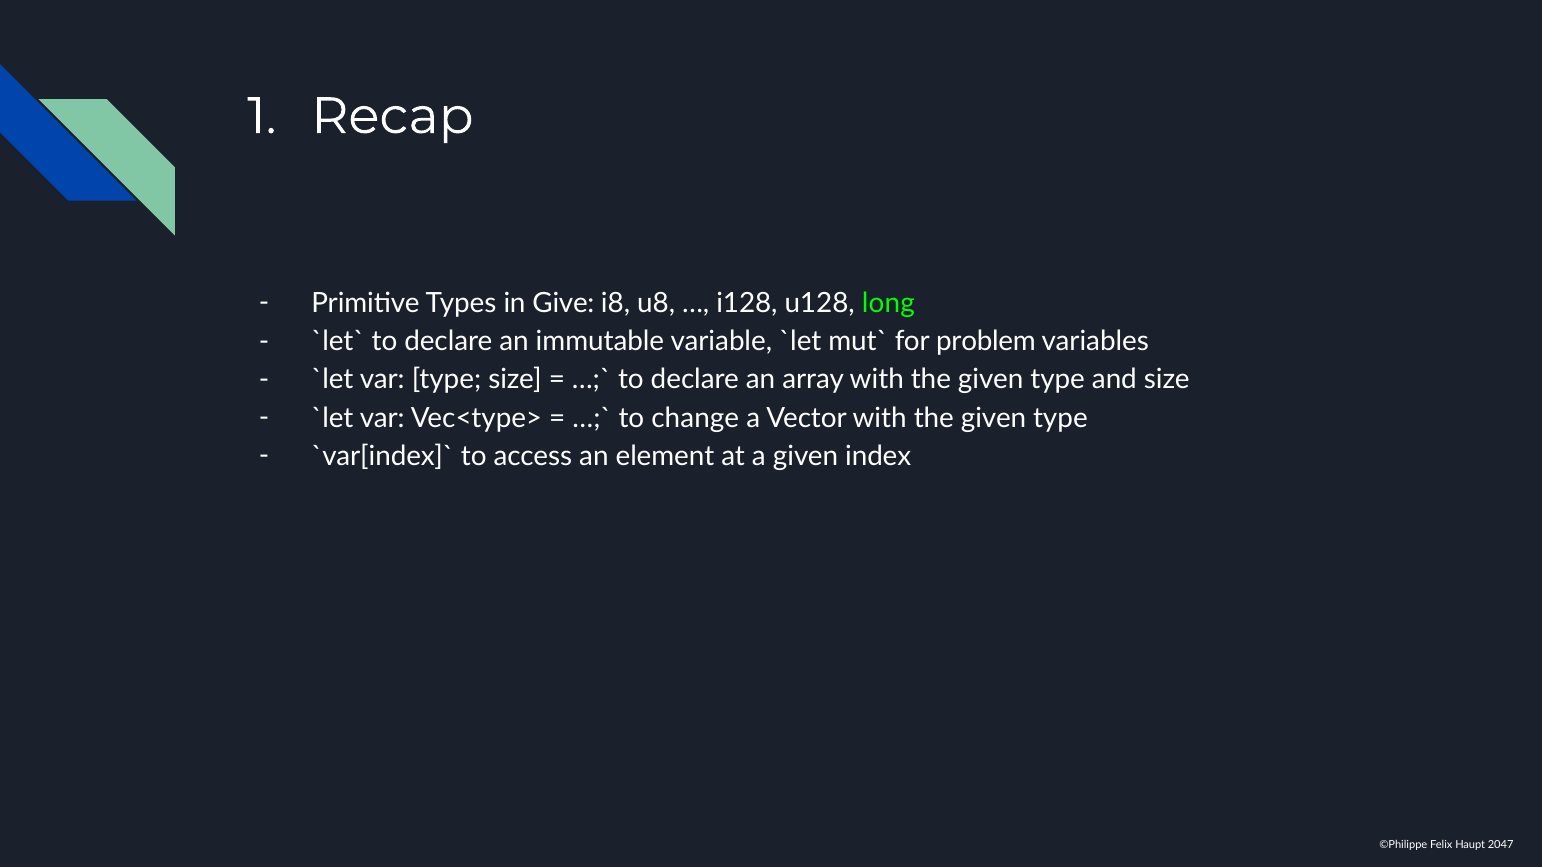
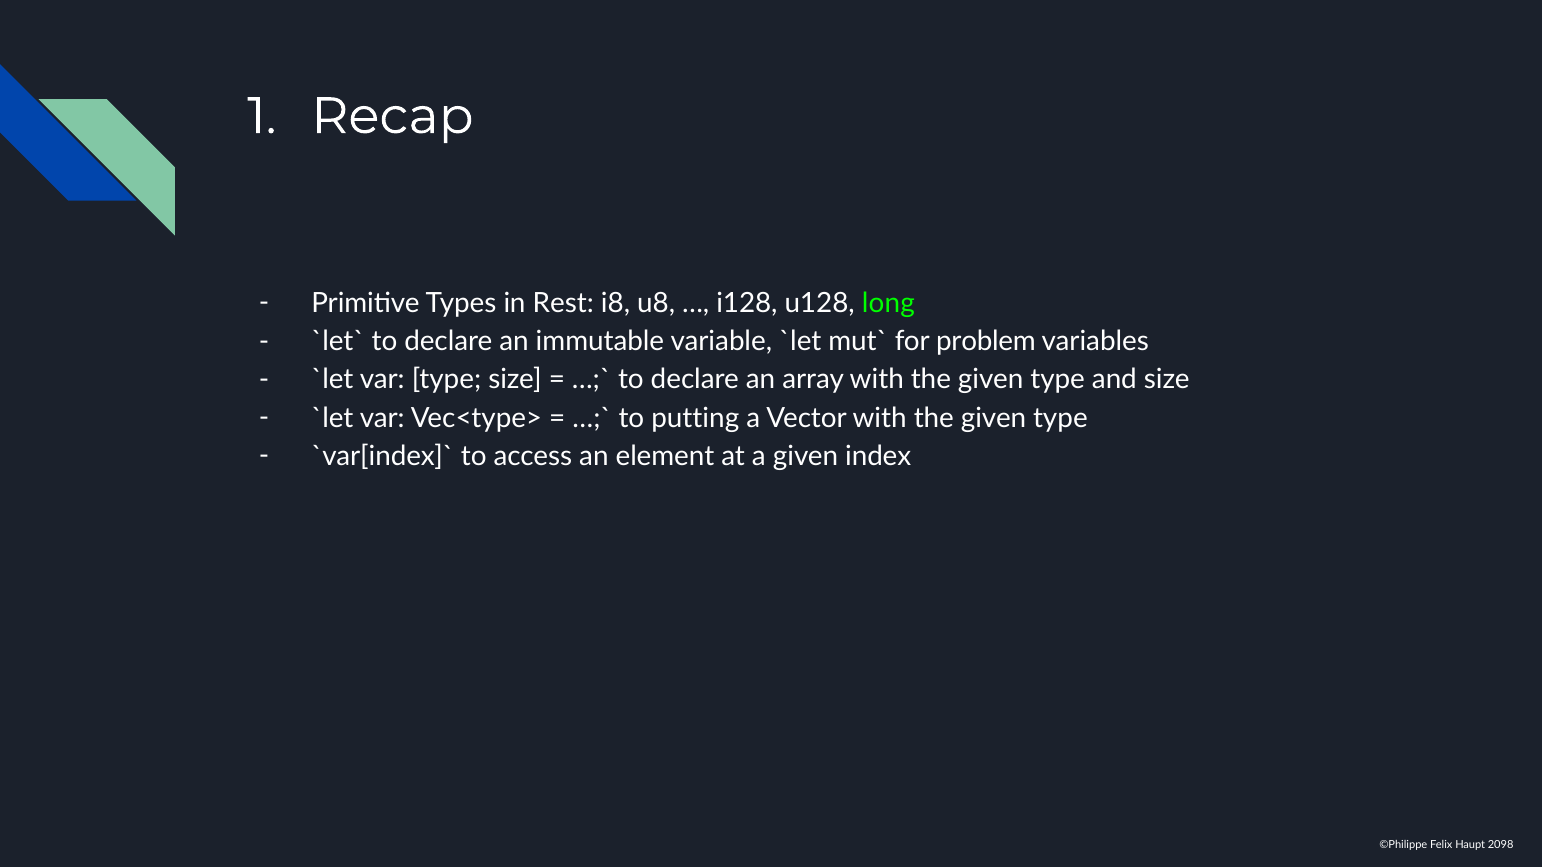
Give: Give -> Rest
change: change -> putting
2047: 2047 -> 2098
